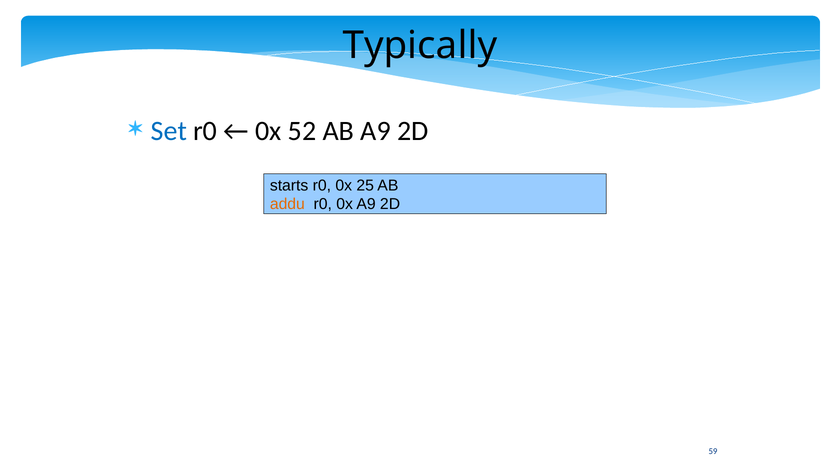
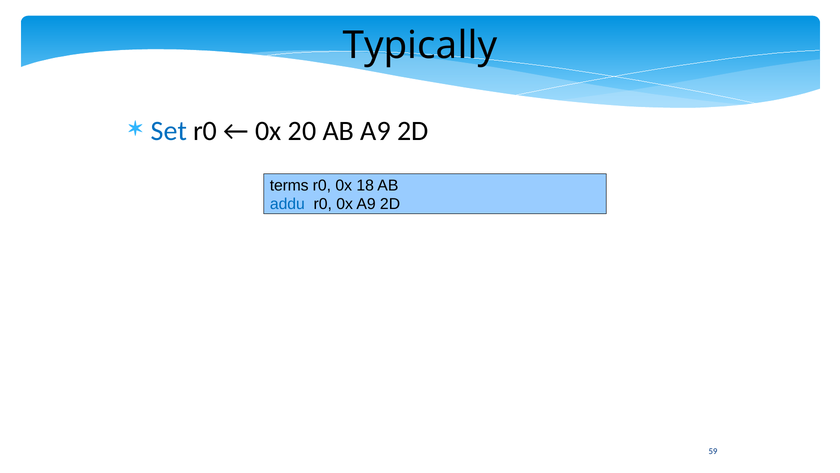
52: 52 -> 20
starts: starts -> terms
25: 25 -> 18
addu colour: orange -> blue
